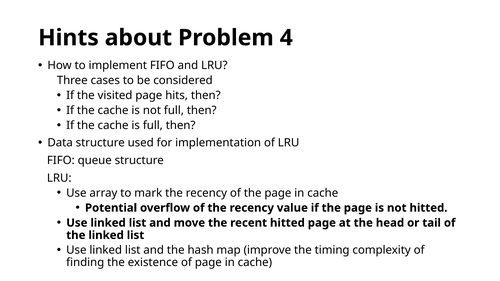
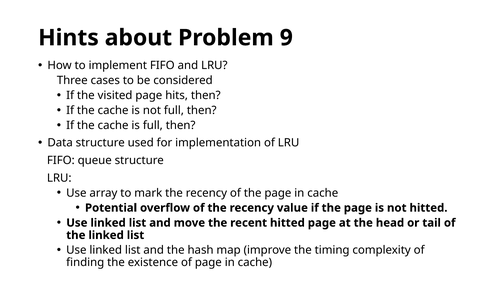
4: 4 -> 9
